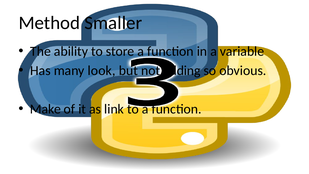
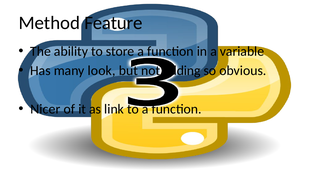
Smaller: Smaller -> Feature
Make: Make -> Nicer
